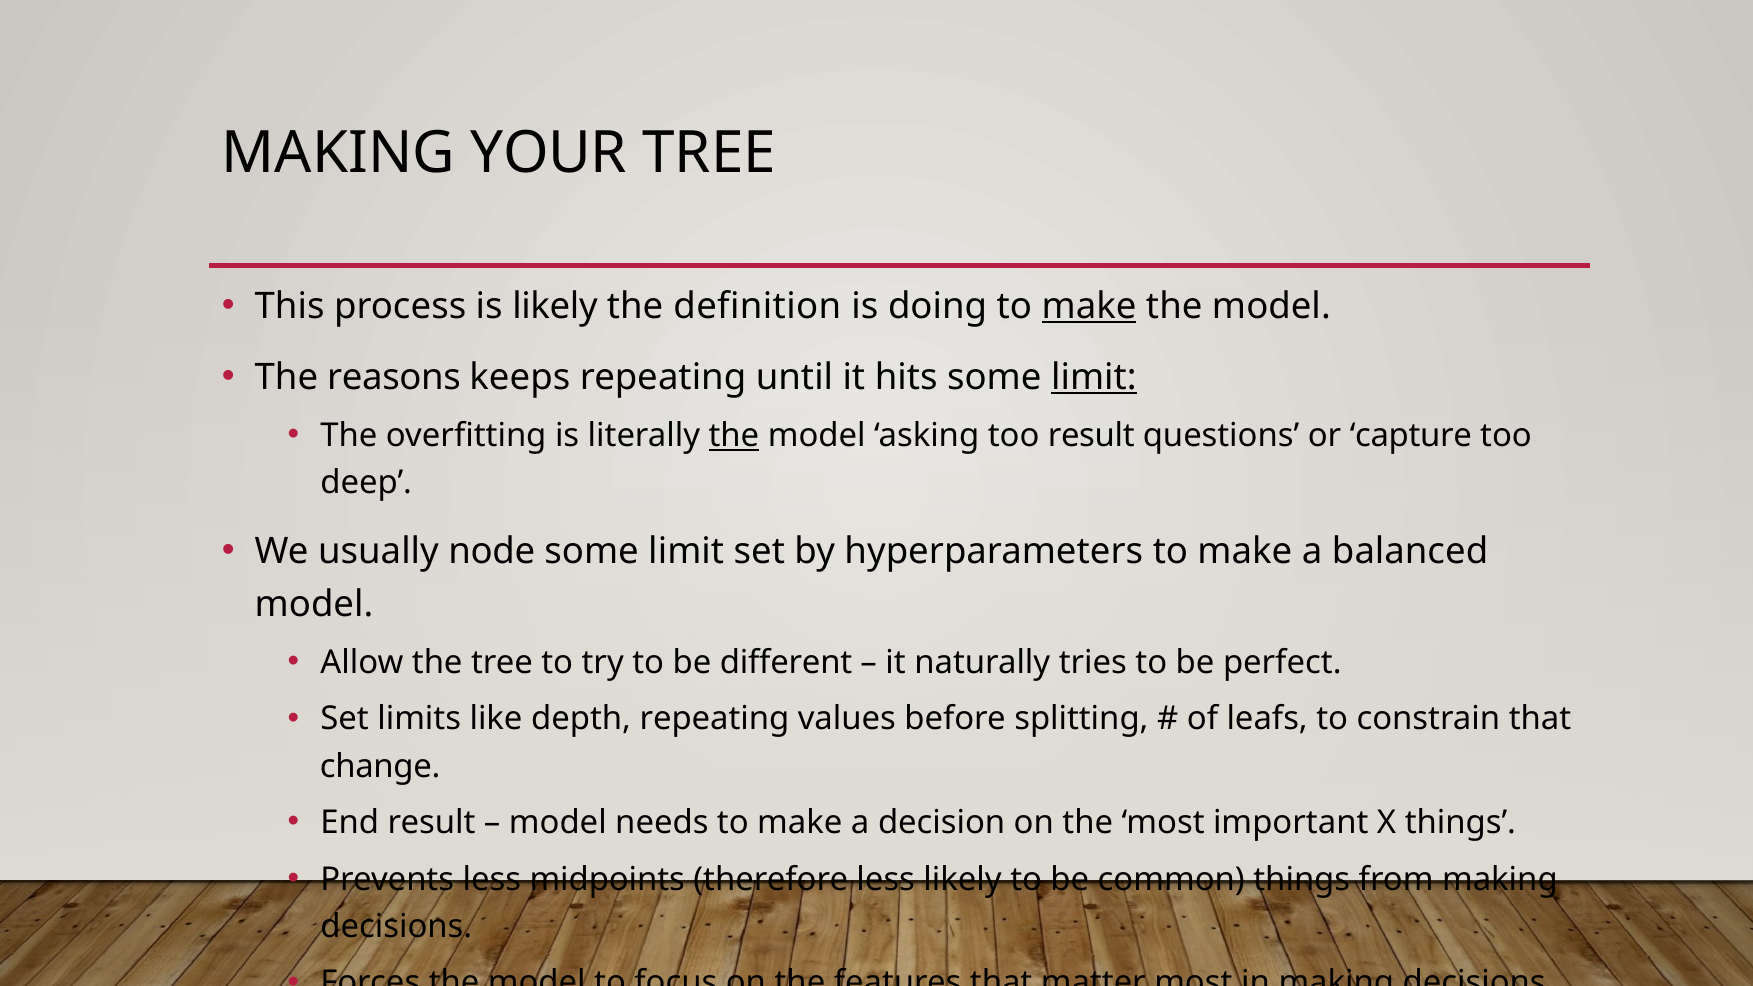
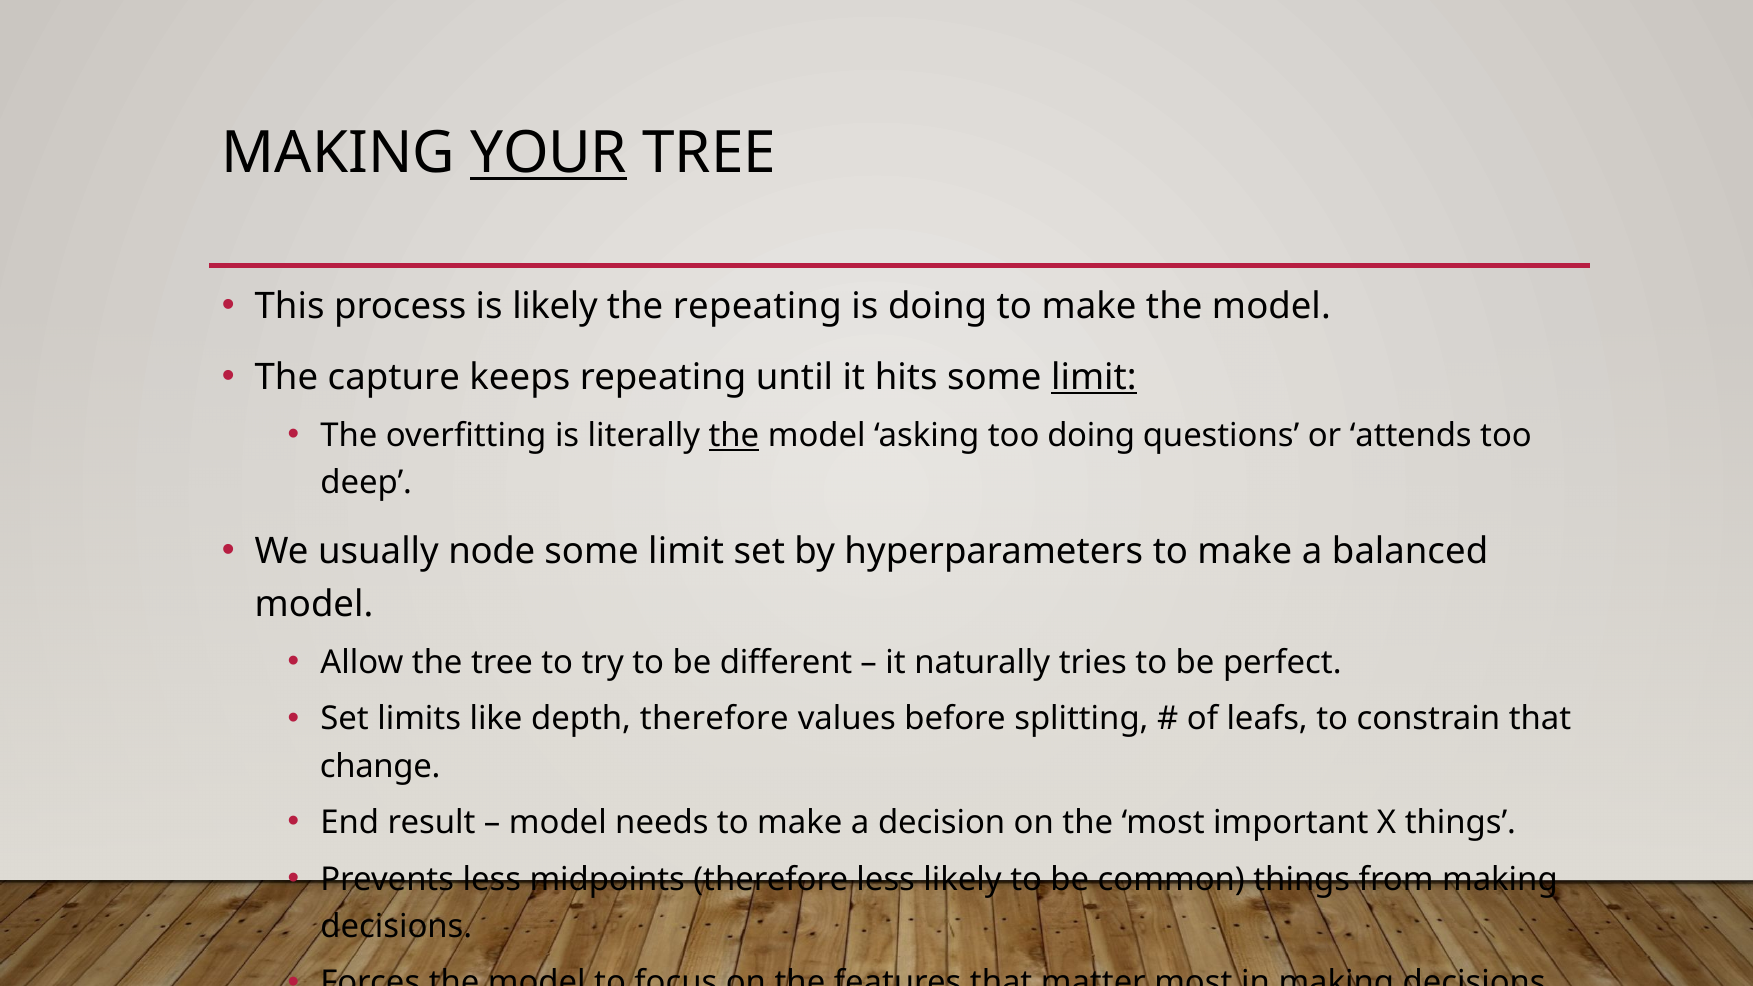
YOUR underline: none -> present
the definition: definition -> repeating
make at (1089, 306) underline: present -> none
reasons: reasons -> capture
too result: result -> doing
capture: capture -> attends
depth repeating: repeating -> therefore
